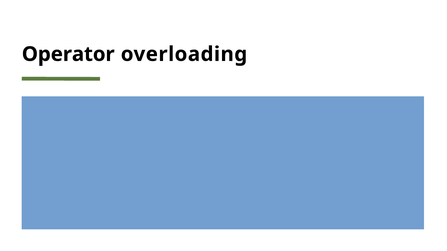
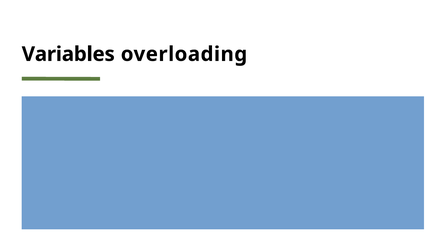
Operator: Operator -> Variables
